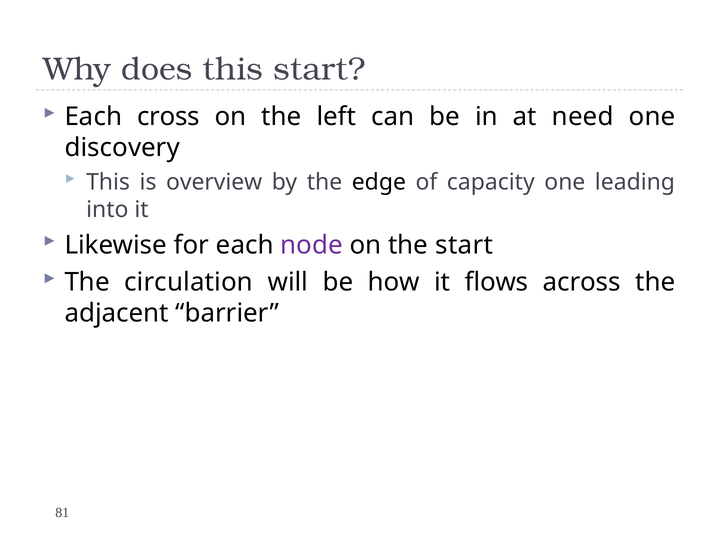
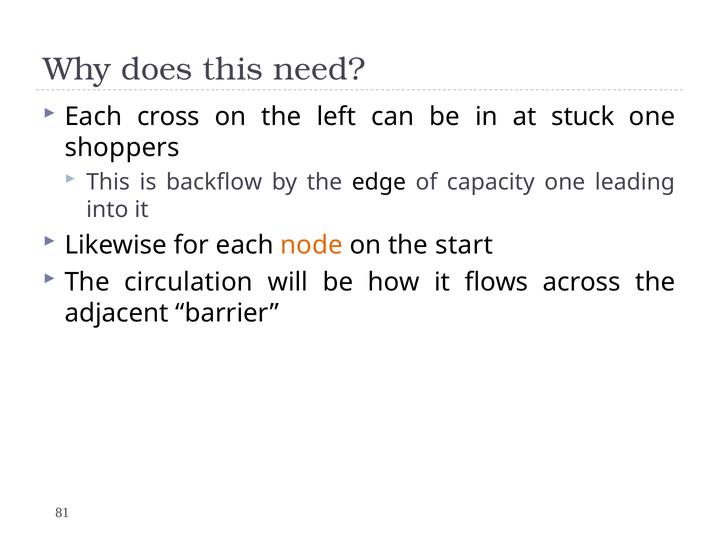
this start: start -> need
need: need -> stuck
discovery: discovery -> shoppers
overview: overview -> backflow
node colour: purple -> orange
